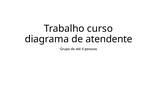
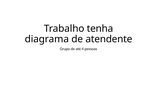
curso: curso -> tenha
